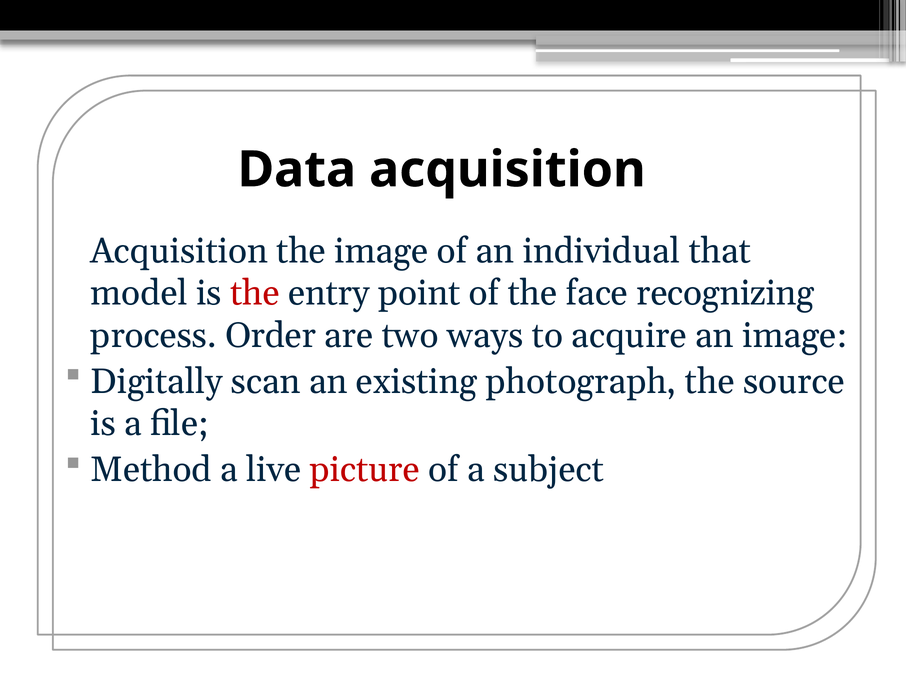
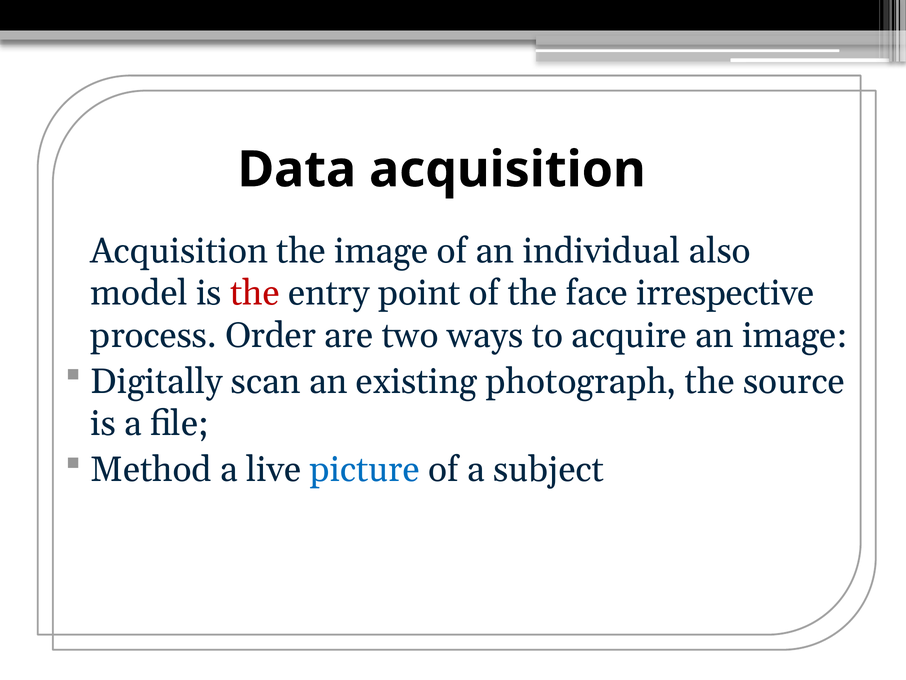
that: that -> also
recognizing: recognizing -> irrespective
picture colour: red -> blue
